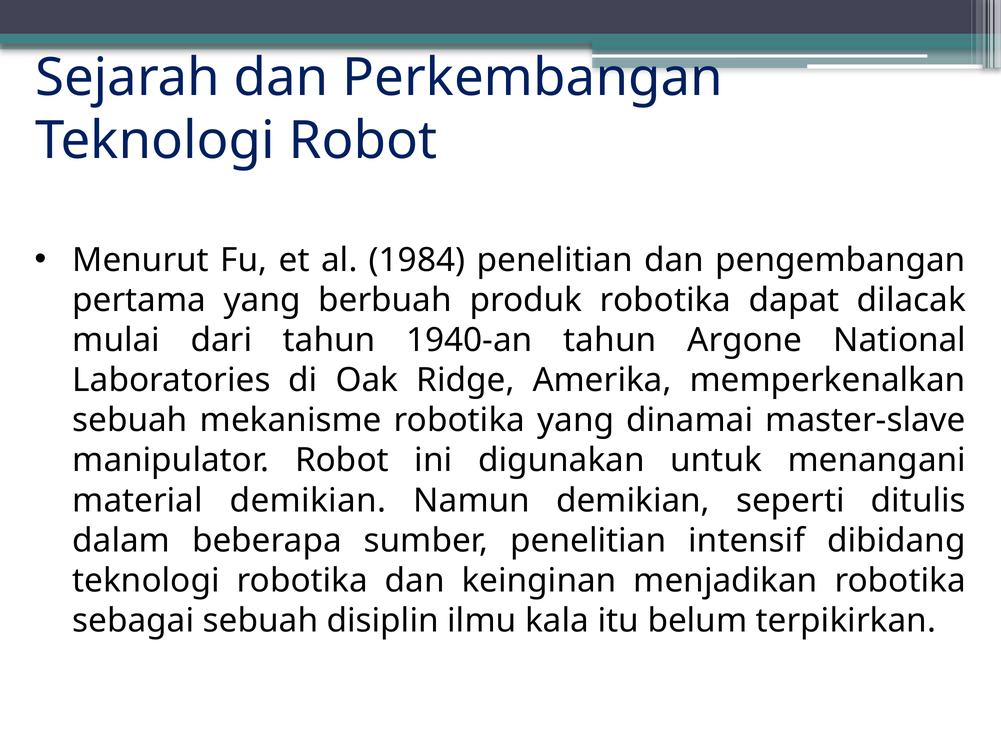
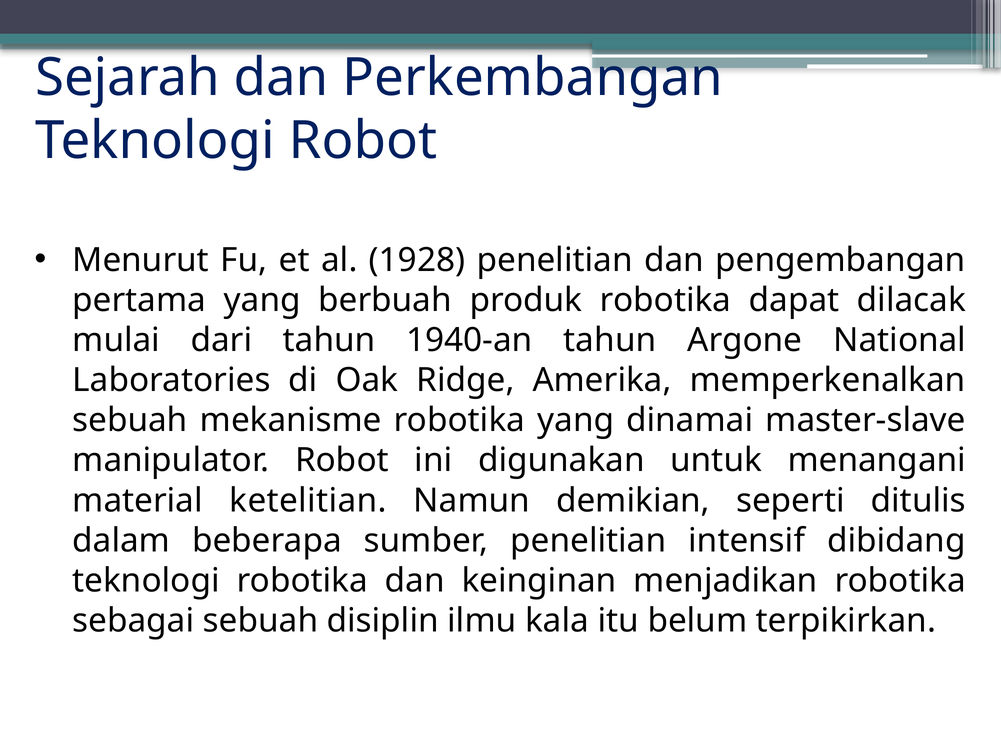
1984: 1984 -> 1928
material demikian: demikian -> ketelitian
